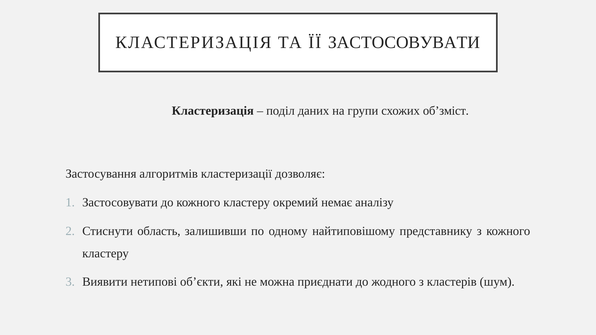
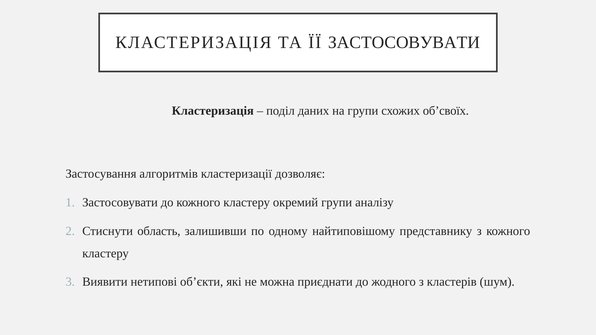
об’зміст: об’зміст -> об’своїх
окремий немає: немає -> групи
